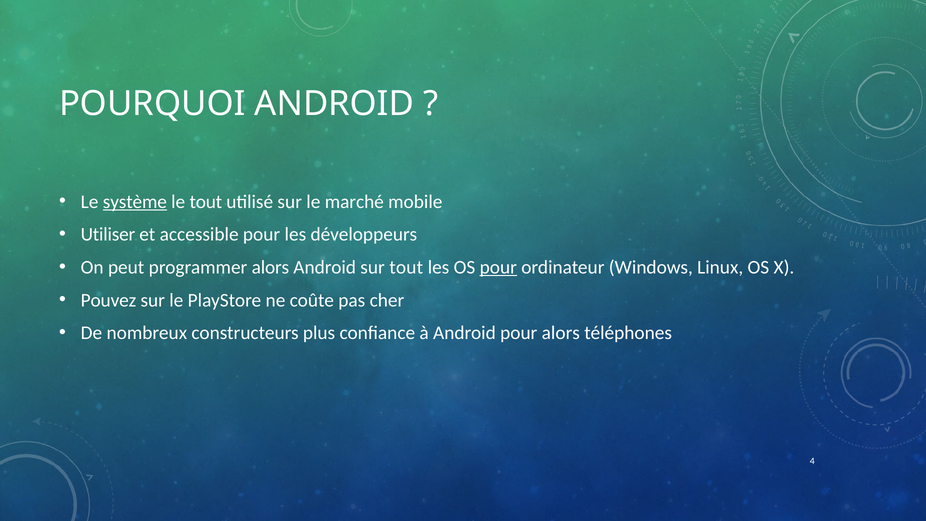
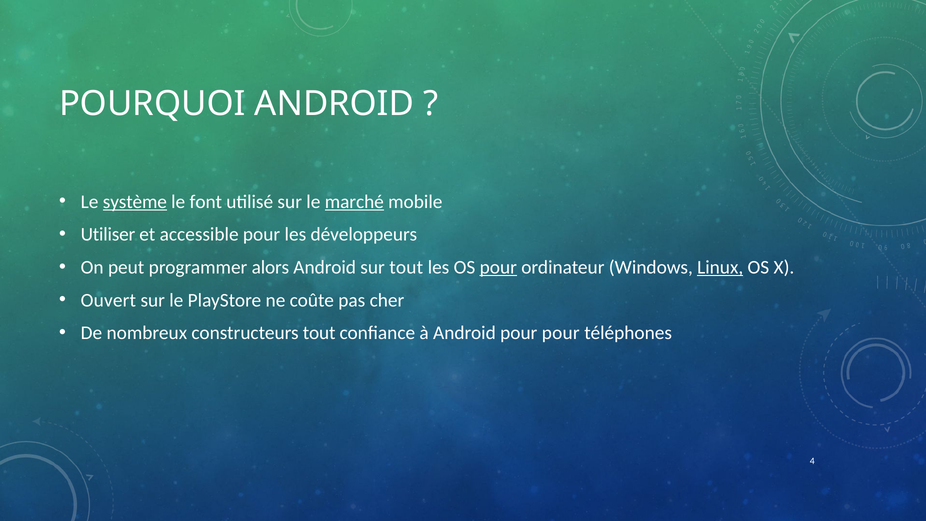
le tout: tout -> font
marché underline: none -> present
Linux underline: none -> present
Pouvez: Pouvez -> Ouvert
constructeurs plus: plus -> tout
pour alors: alors -> pour
